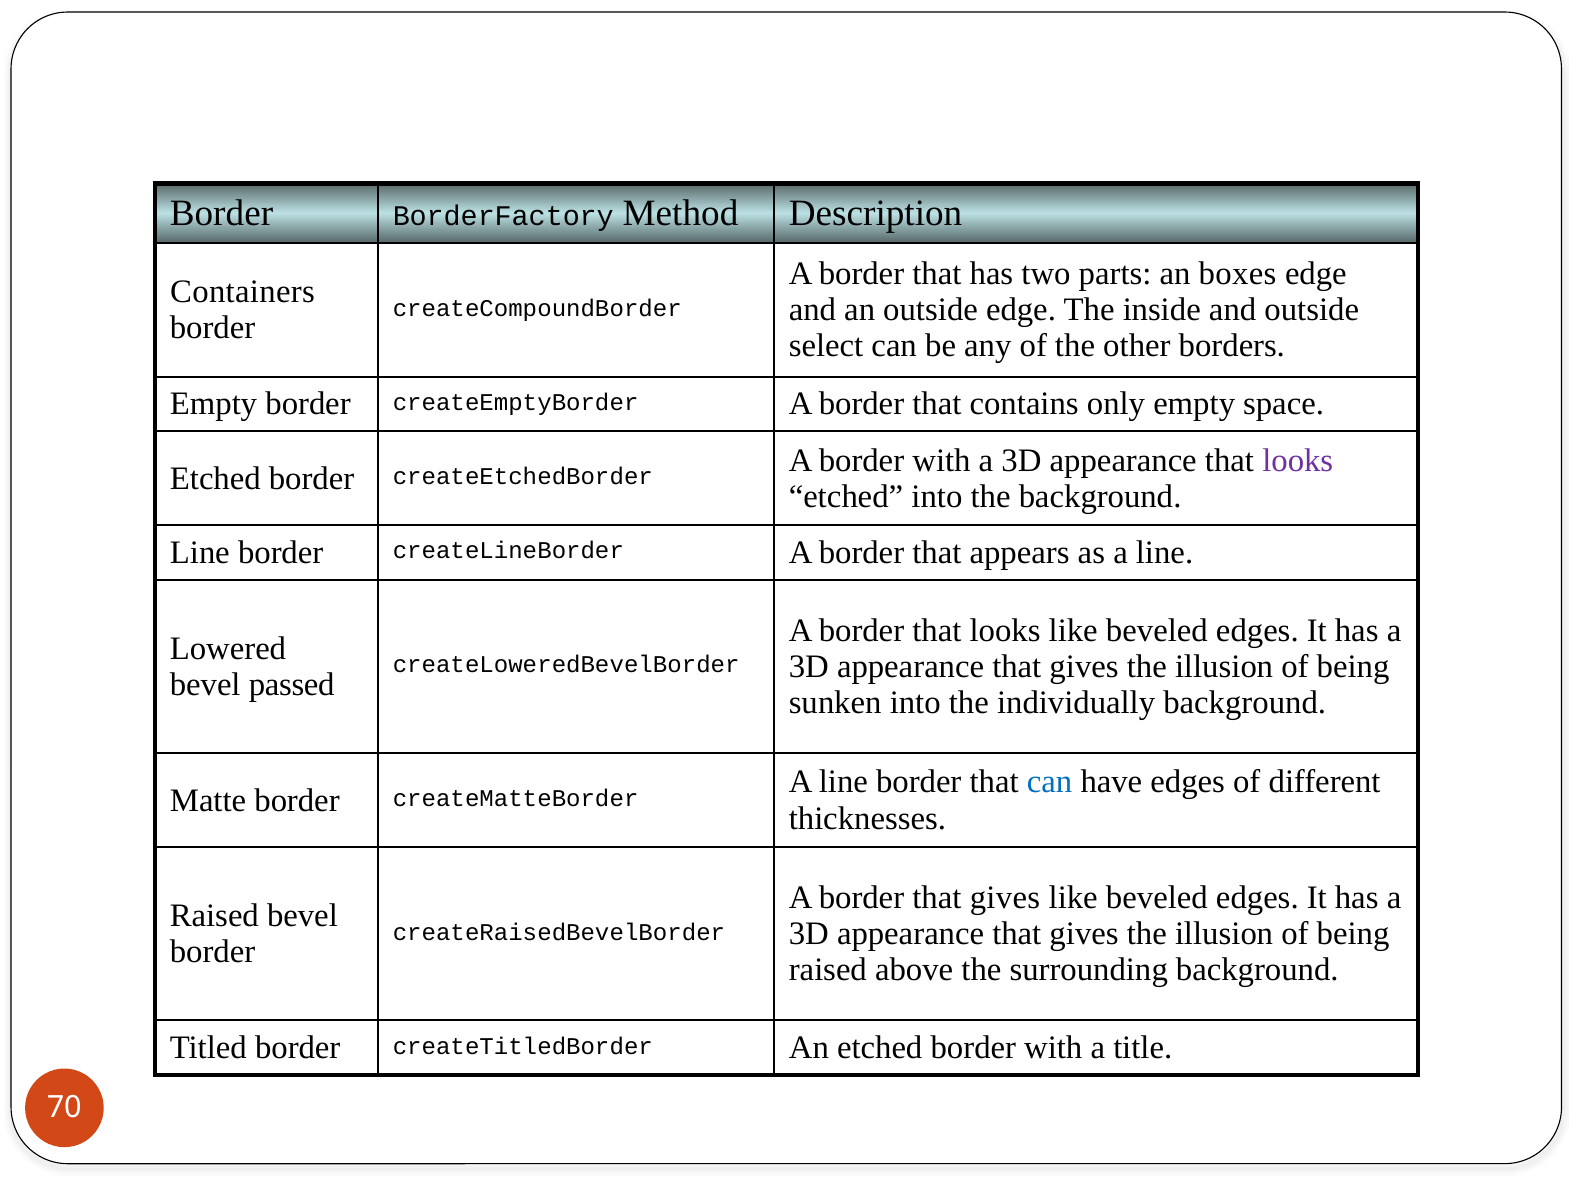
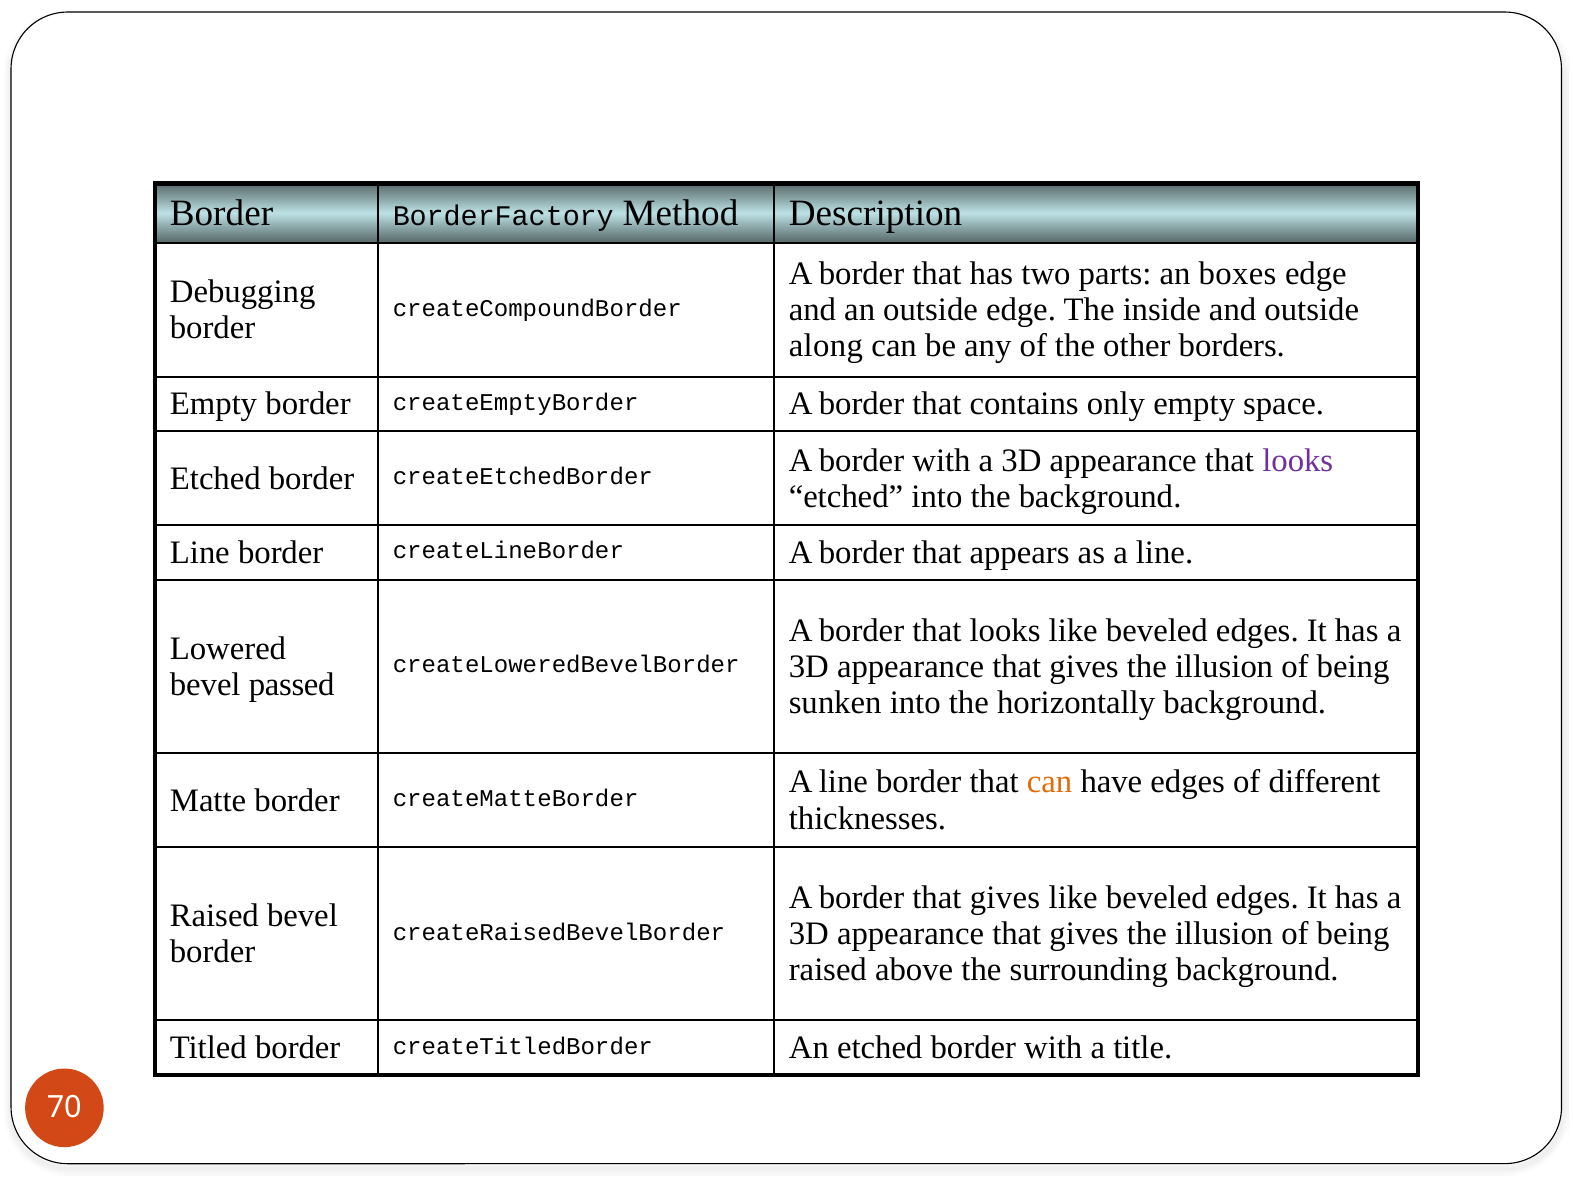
Containers: Containers -> Debugging
select: select -> along
individually: individually -> horizontally
can at (1050, 782) colour: blue -> orange
